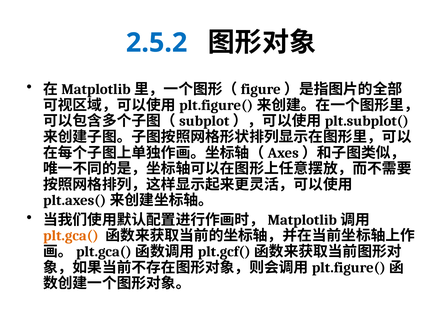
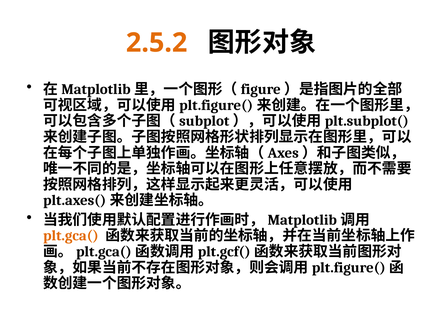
2.5.2 colour: blue -> orange
